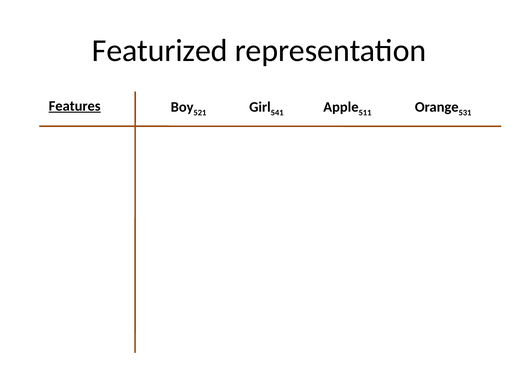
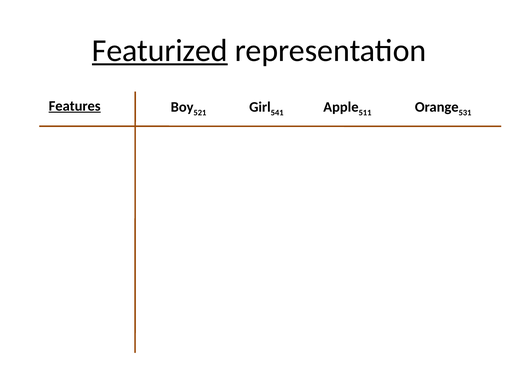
Featurized underline: none -> present
